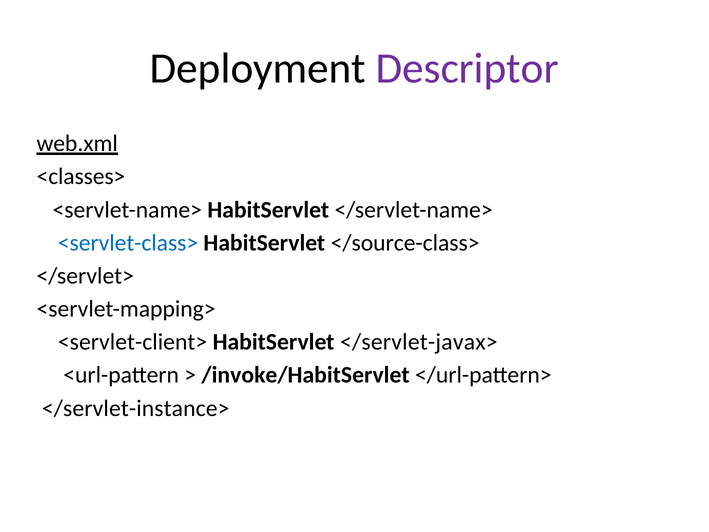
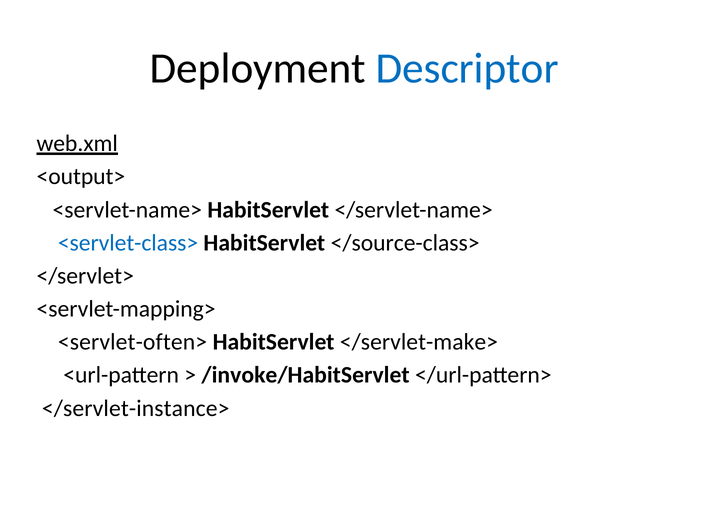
Descriptor colour: purple -> blue
<classes>: <classes> -> <output>
<servlet-client>: <servlet-client> -> <servlet-often>
</servlet-javax>: </servlet-javax> -> </servlet-make>
